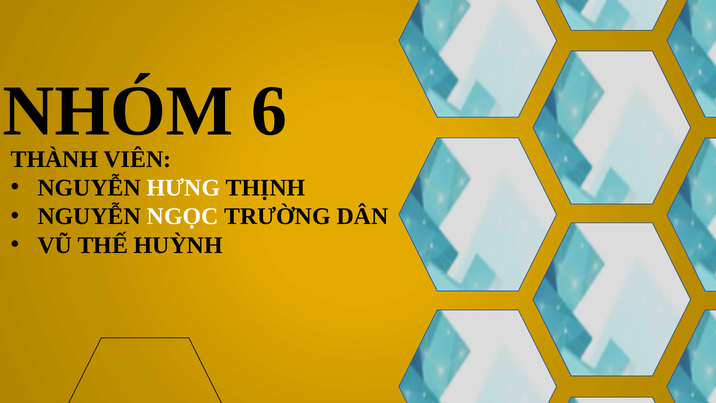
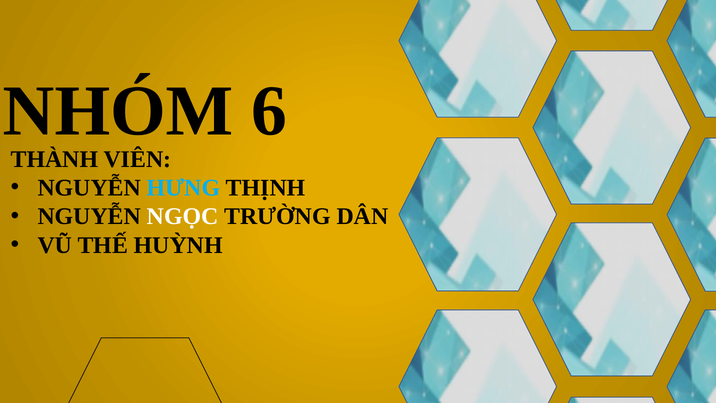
HƯNG colour: white -> light blue
